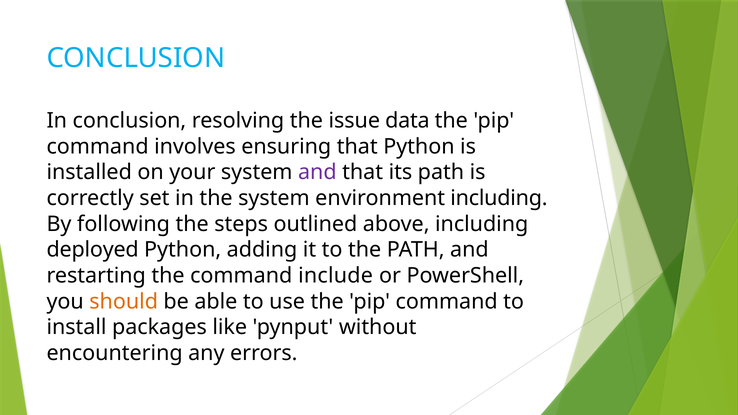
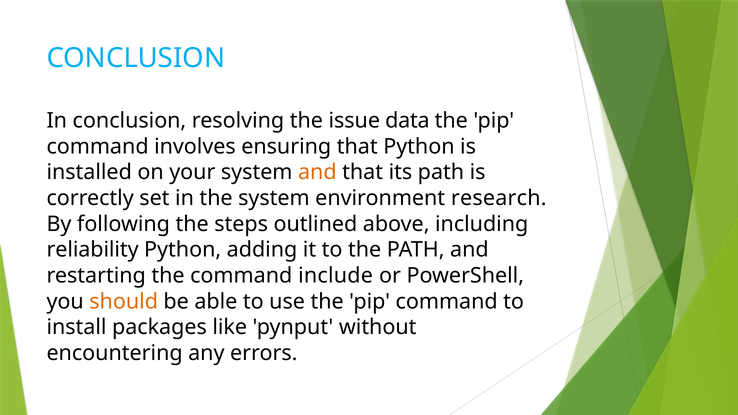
and at (317, 172) colour: purple -> orange
environment including: including -> research
deployed: deployed -> reliability
